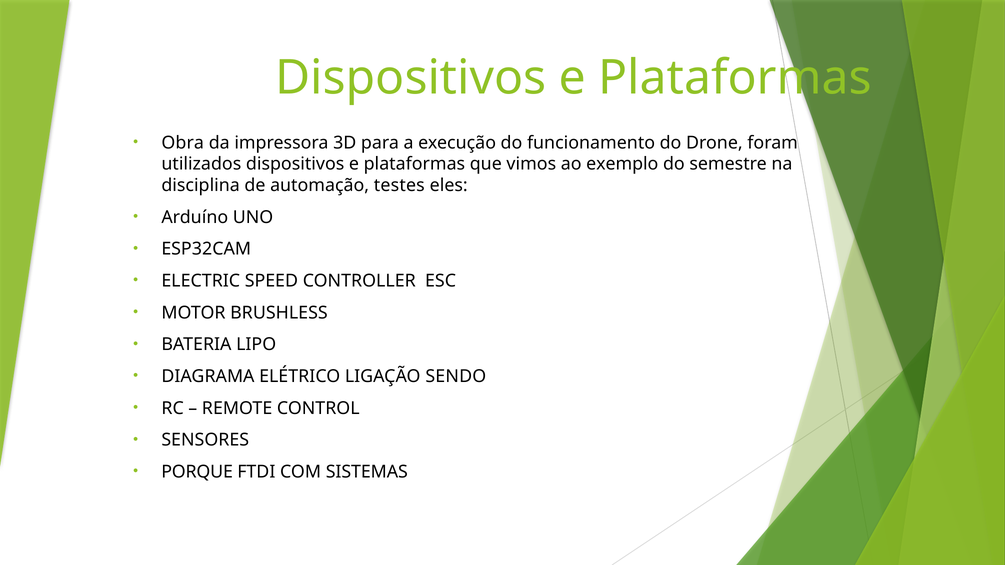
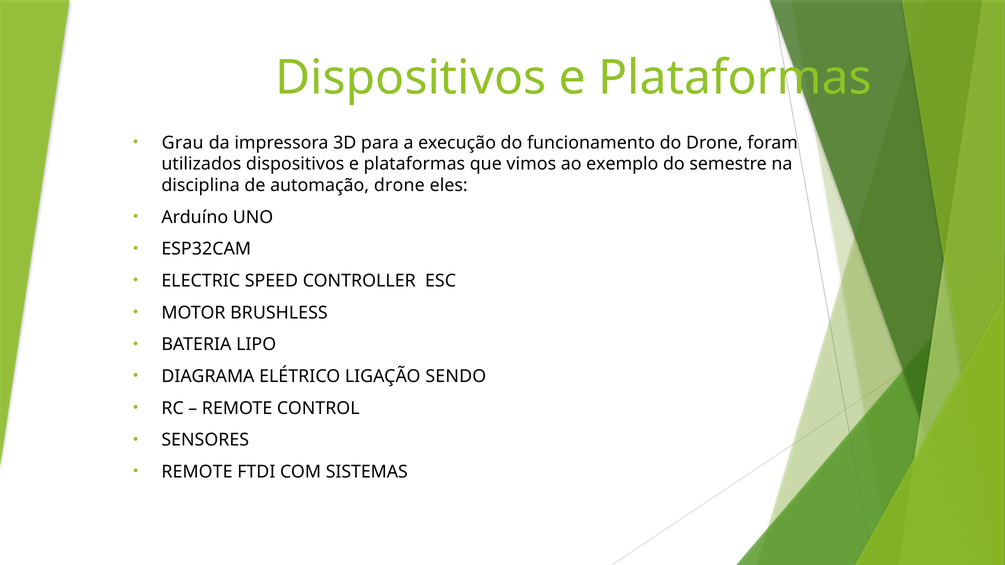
Obra: Obra -> Grau
automação testes: testes -> drone
PORQUE at (197, 472): PORQUE -> REMOTE
